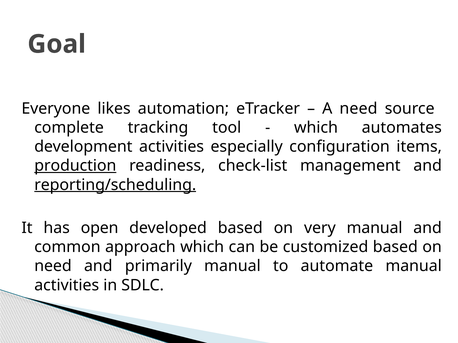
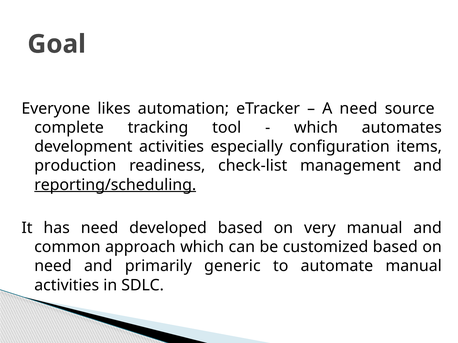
production underline: present -> none
has open: open -> need
primarily manual: manual -> generic
